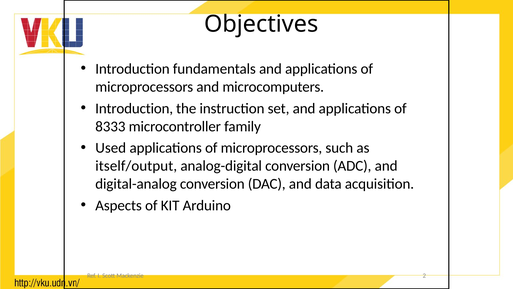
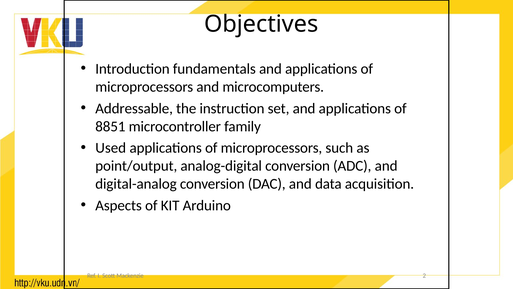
Introduction at (134, 108): Introduction -> Addressable
8333: 8333 -> 8851
itself/output: itself/output -> point/output
